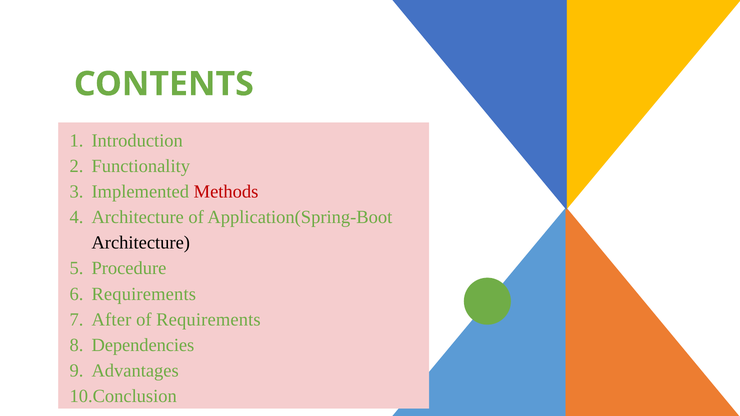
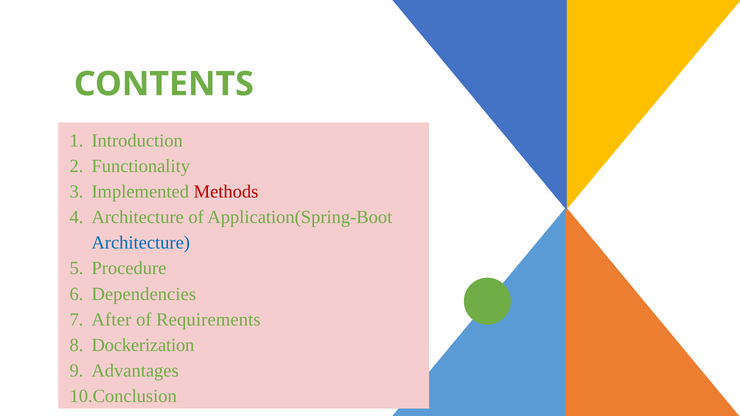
Architecture at (141, 243) colour: black -> blue
Requirements at (144, 294): Requirements -> Dependencies
Dependencies: Dependencies -> Dockerization
